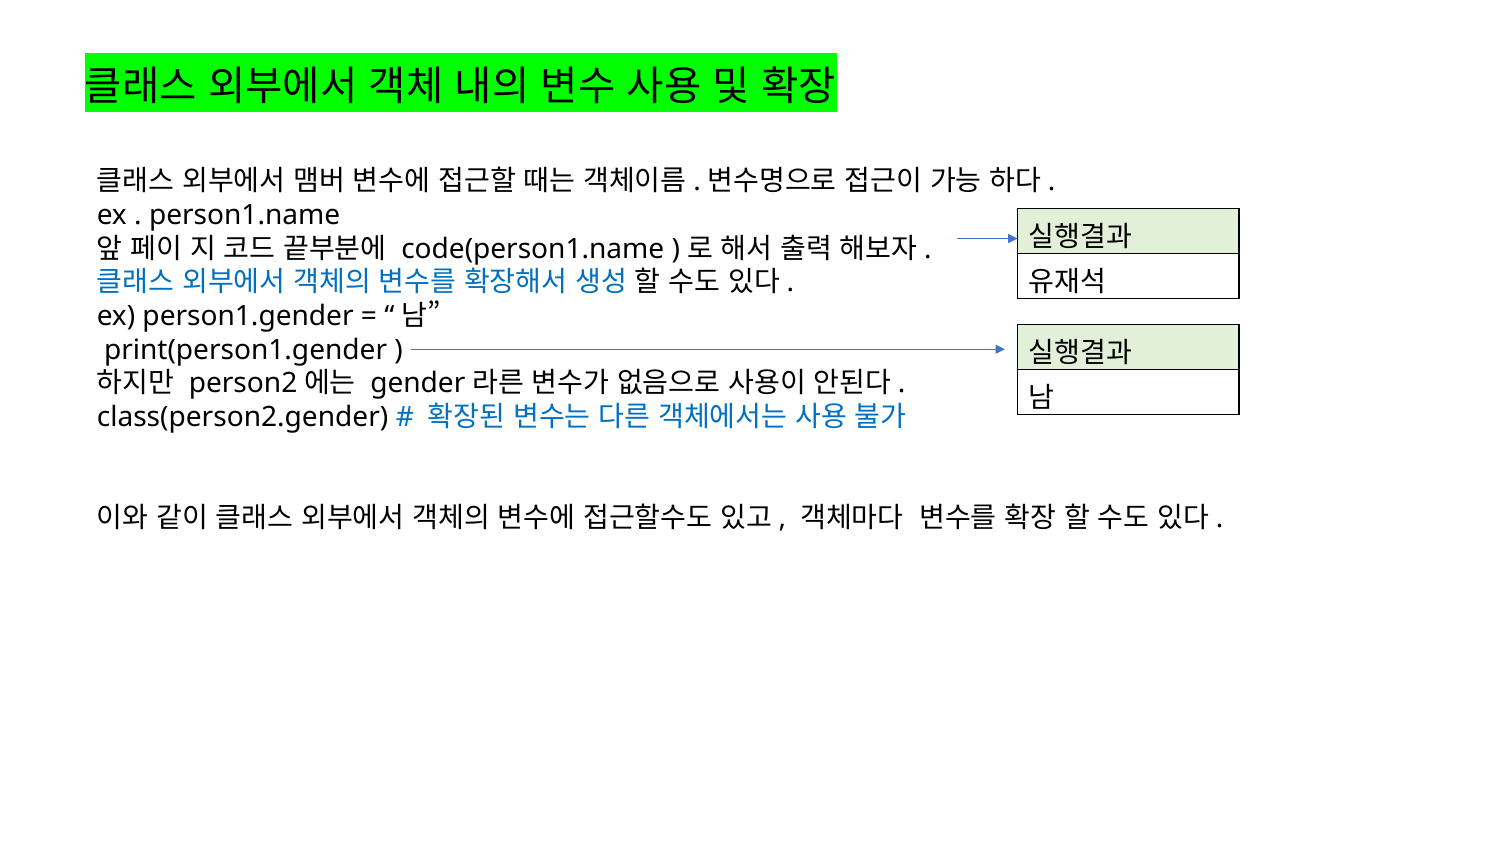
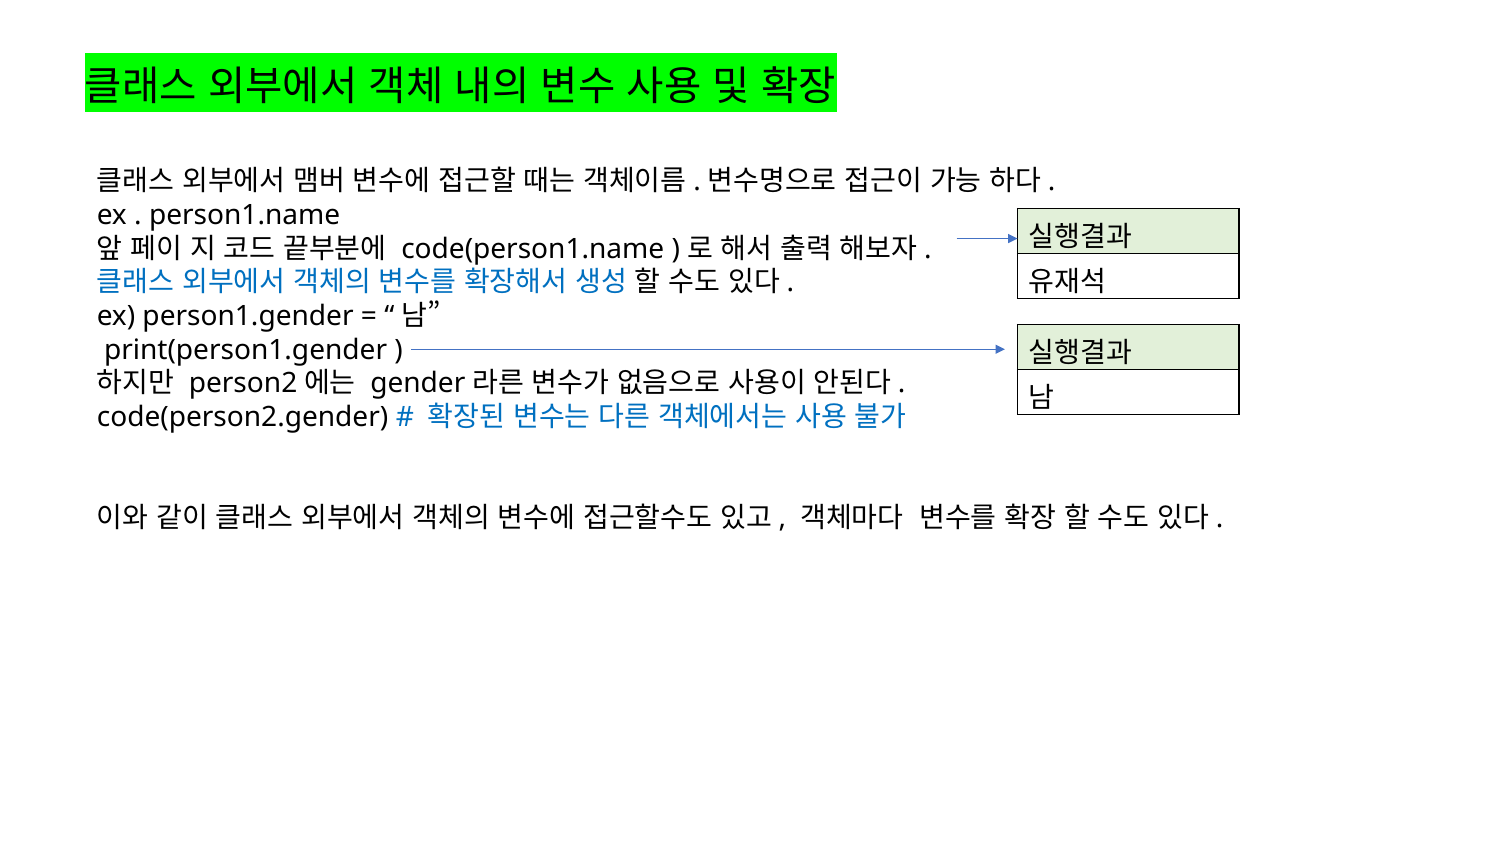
class(person2.gender: class(person2.gender -> code(person2.gender
